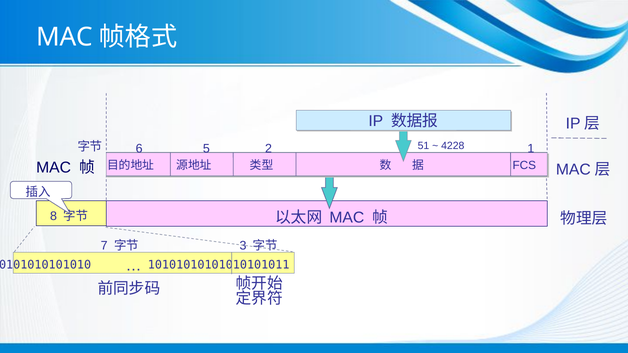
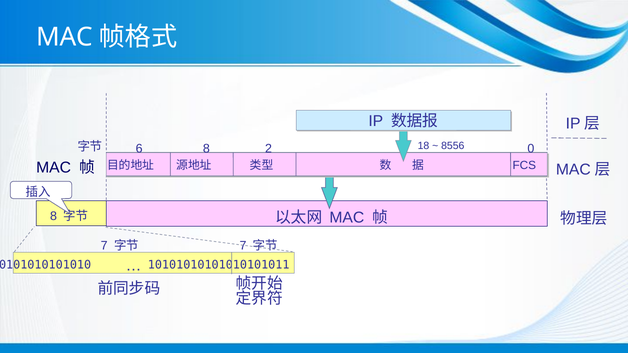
51: 51 -> 18
4228: 4228 -> 8556
6 5: 5 -> 8
1: 1 -> 0
3 at (243, 246): 3 -> 7
